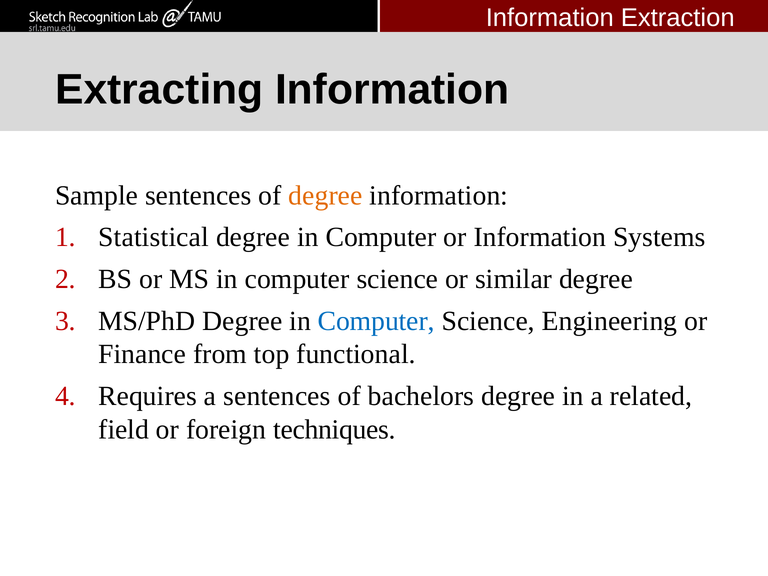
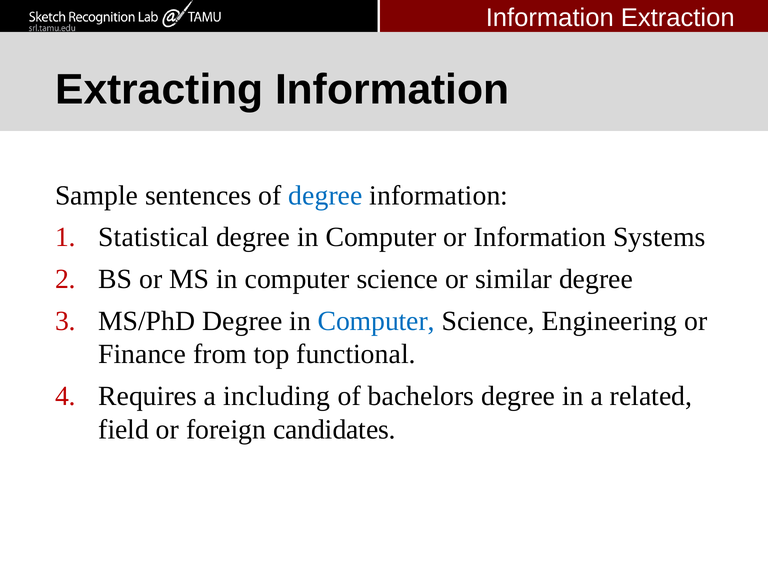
degree at (325, 195) colour: orange -> blue
a sentences: sentences -> including
techniques: techniques -> candidates
